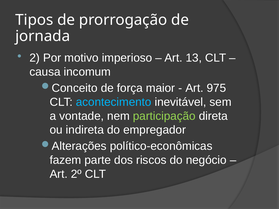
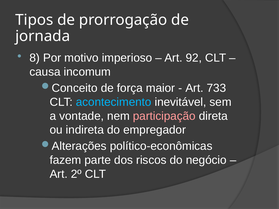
2: 2 -> 8
13: 13 -> 92
975: 975 -> 733
participação colour: light green -> pink
